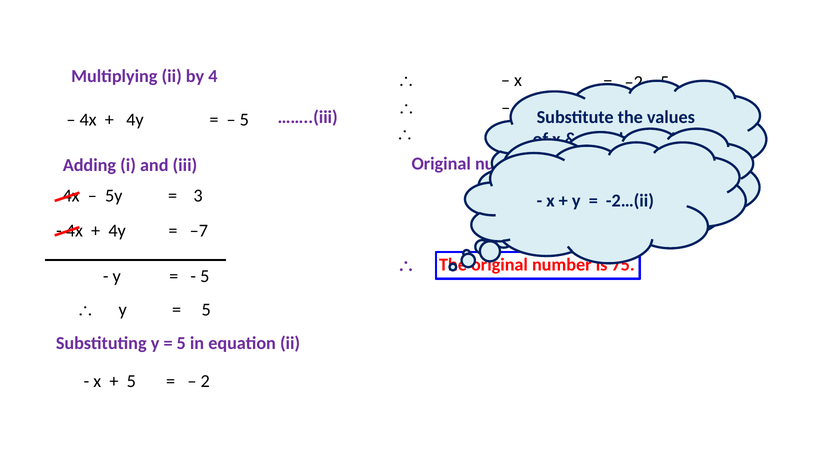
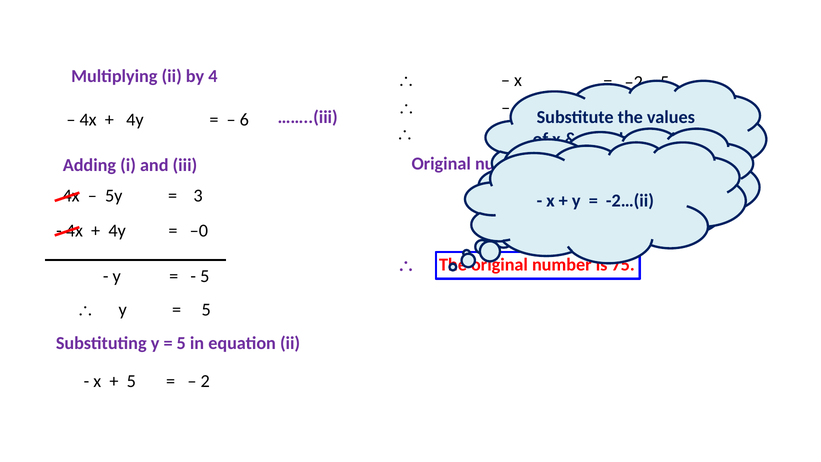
5 at (244, 120): 5 -> 6
–7 at (199, 230): –7 -> –0
